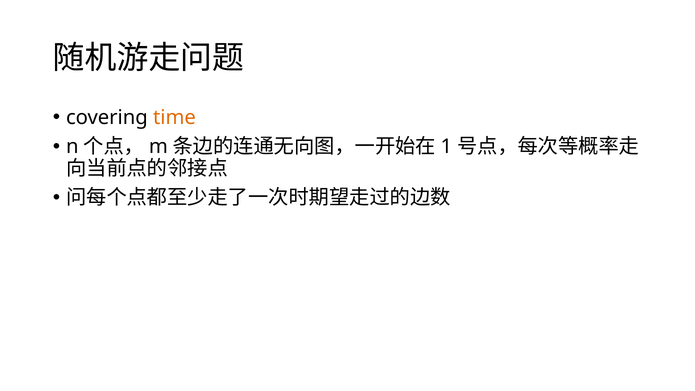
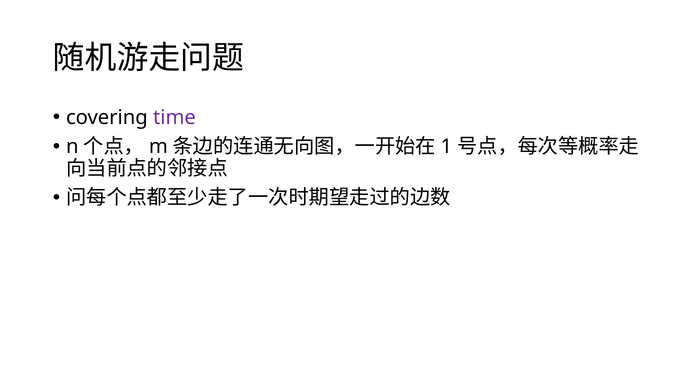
time colour: orange -> purple
